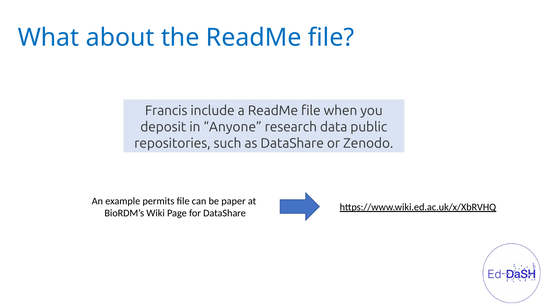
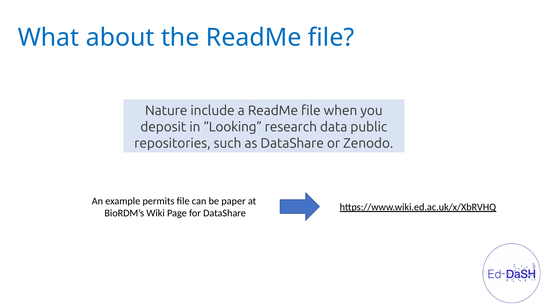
Francis: Francis -> Nature
Anyone: Anyone -> Looking
